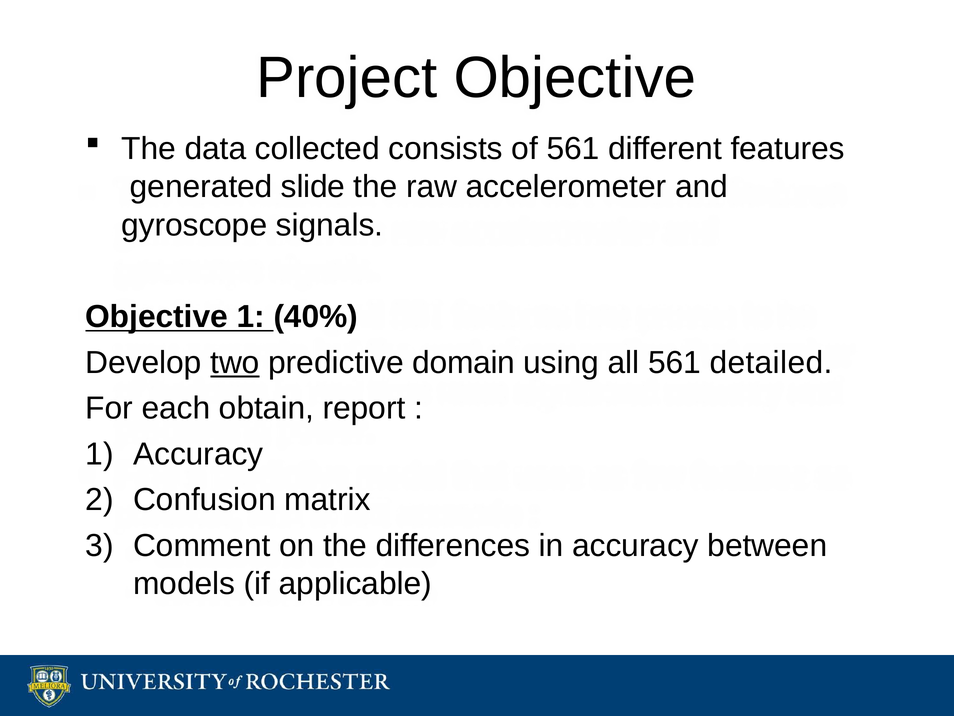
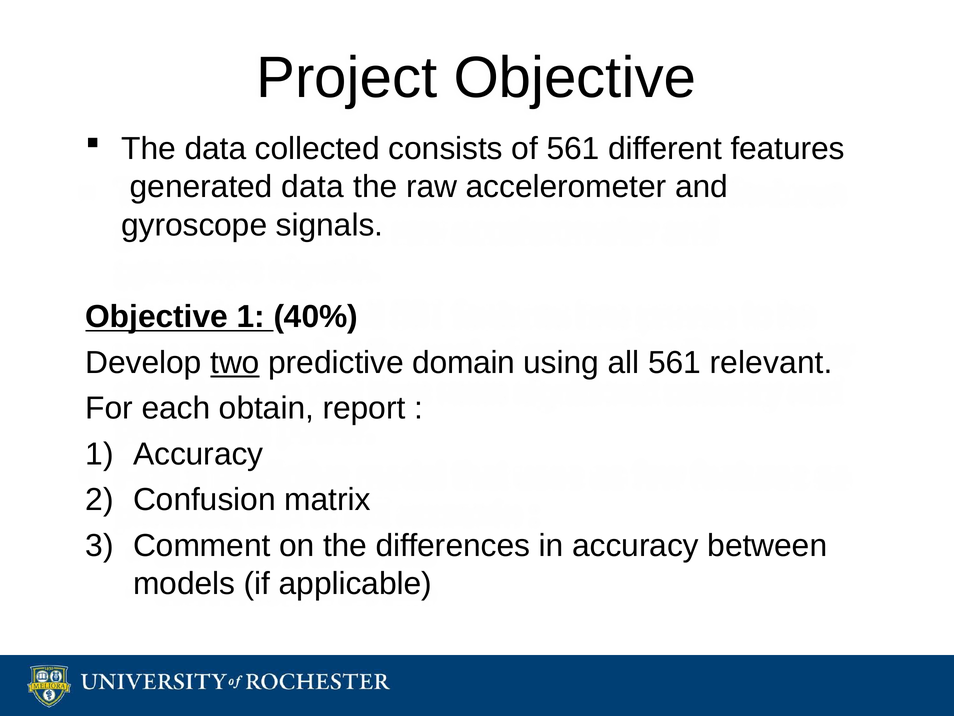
generated slide: slide -> data
detailed: detailed -> relevant
